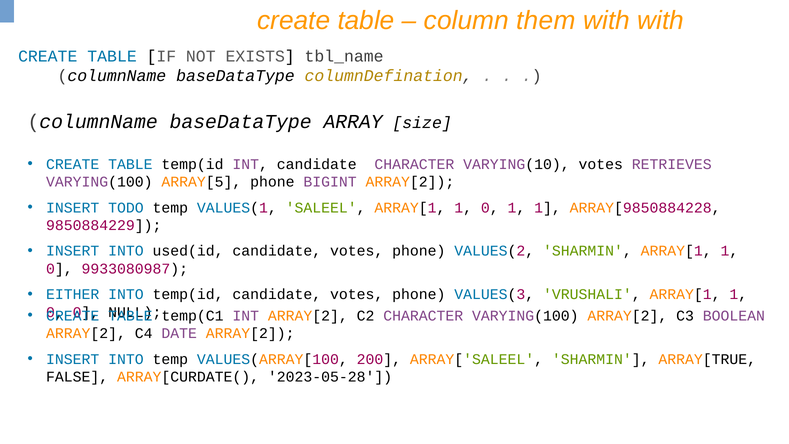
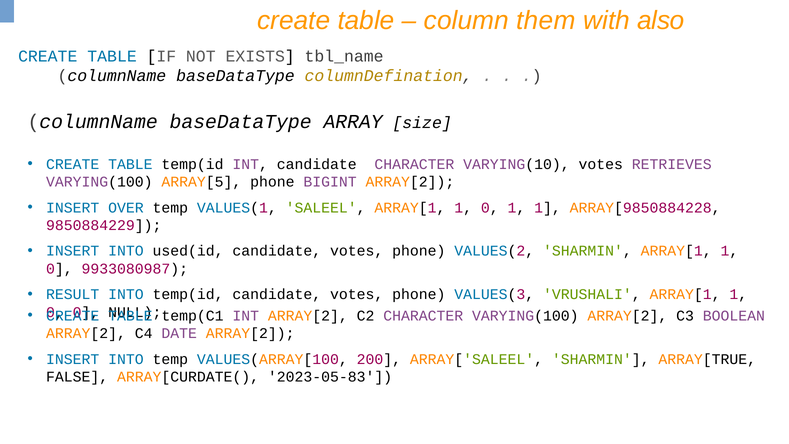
with with: with -> also
TODO: TODO -> OVER
EITHER: EITHER -> RESULT
2023-05-28: 2023-05-28 -> 2023-05-83
